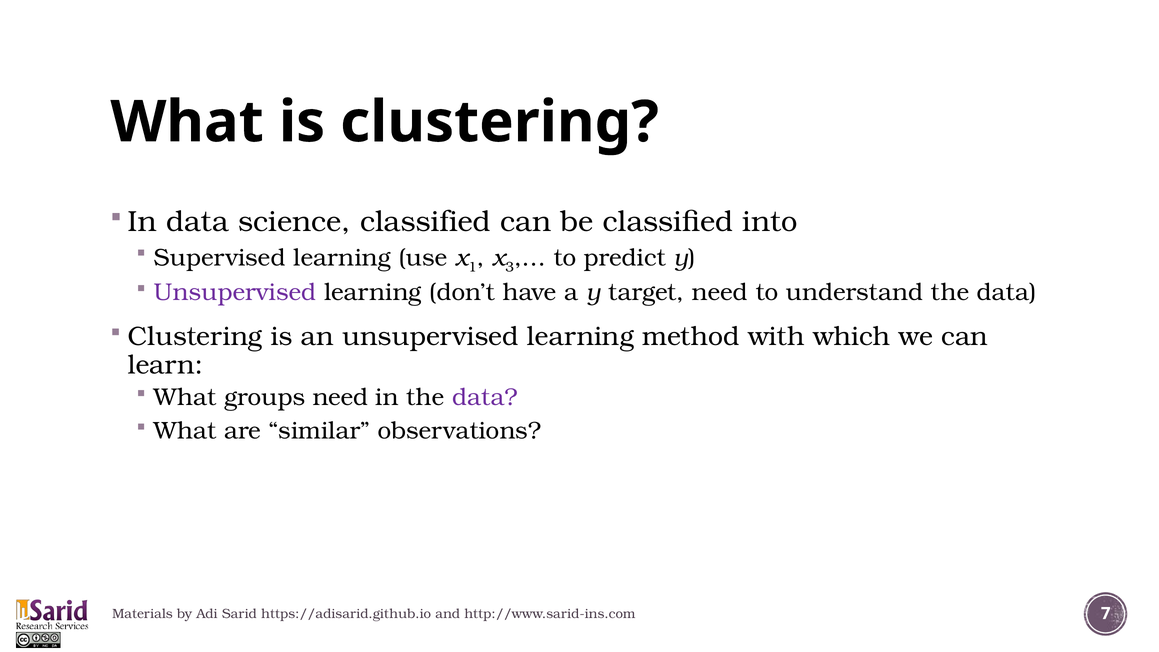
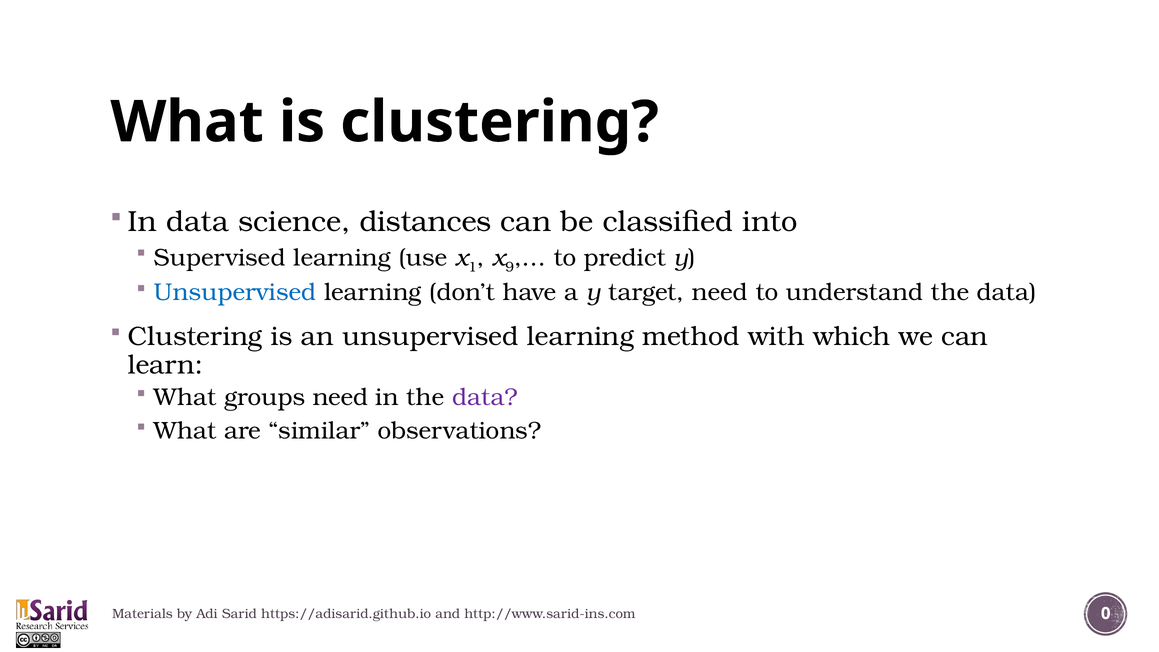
science classified: classified -> distances
3: 3 -> 9
Unsupervised at (235, 292) colour: purple -> blue
7: 7 -> 0
